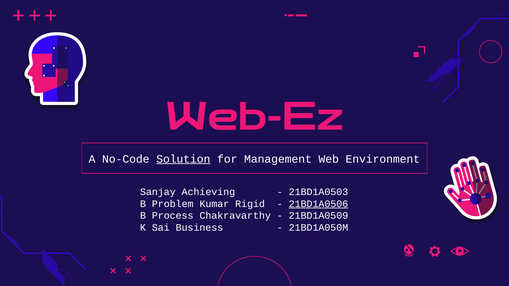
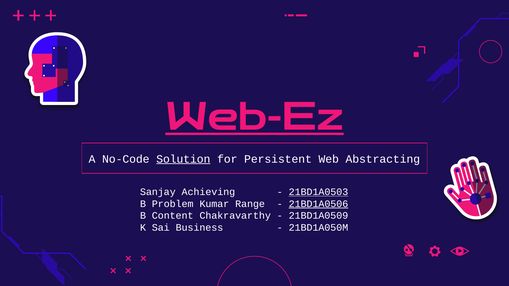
Web-Ez underline: none -> present
Management: Management -> Persistent
Environment: Environment -> Abstracting
21BD1A0503 underline: none -> present
Rigid: Rigid -> Range
Process: Process -> Content
